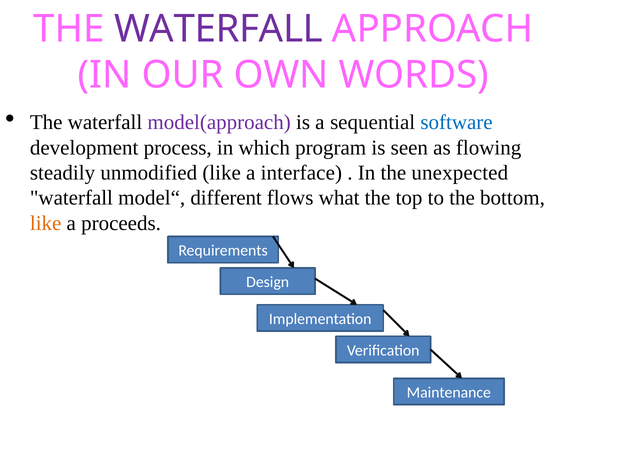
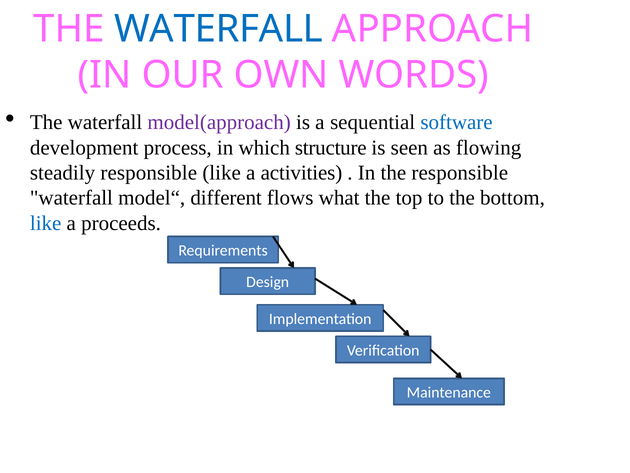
WATERFALL at (219, 29) colour: purple -> blue
program: program -> structure
steadily unmodified: unmodified -> responsible
interface: interface -> activities
the unexpected: unexpected -> responsible
like at (46, 223) colour: orange -> blue
